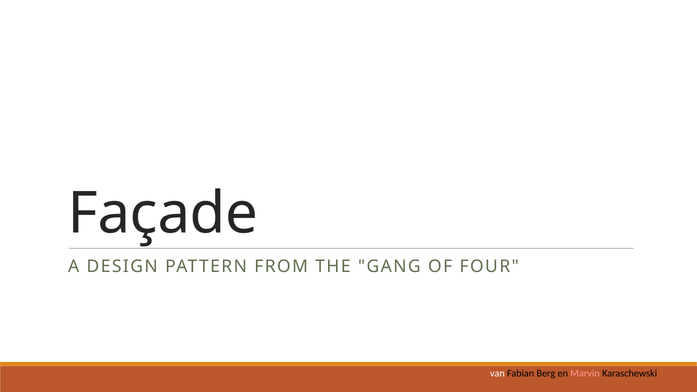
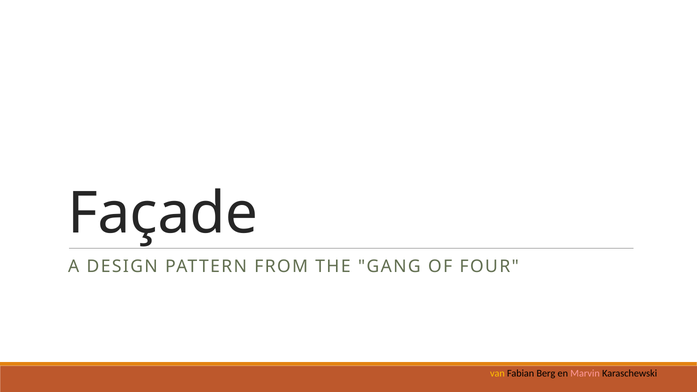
van colour: white -> yellow
